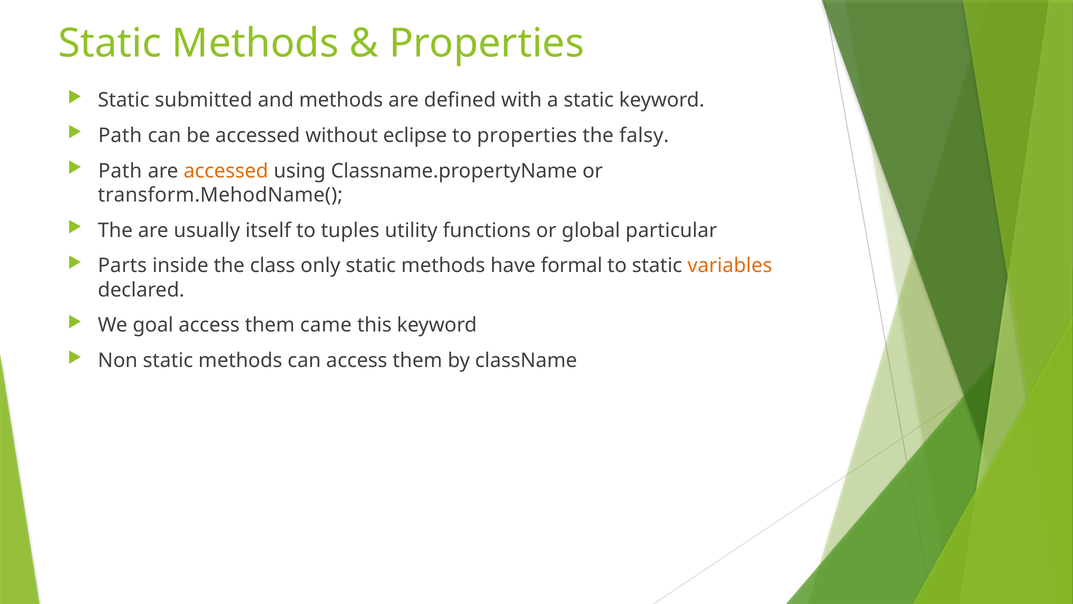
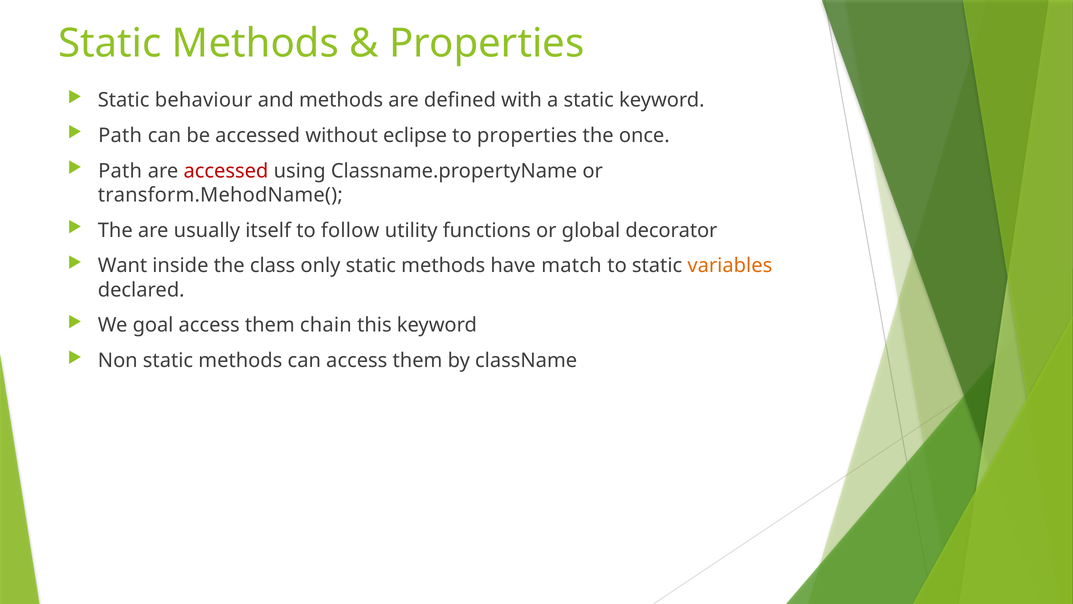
submitted: submitted -> behaviour
falsy: falsy -> once
accessed at (226, 171) colour: orange -> red
tuples: tuples -> follow
particular: particular -> decorator
Parts: Parts -> Want
formal: formal -> match
came: came -> chain
